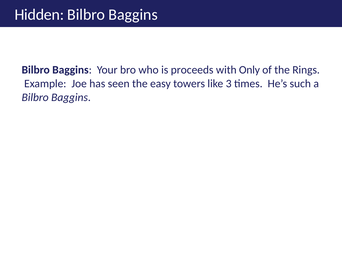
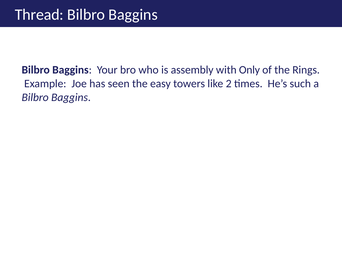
Hidden: Hidden -> Thread
proceeds: proceeds -> assembly
3: 3 -> 2
